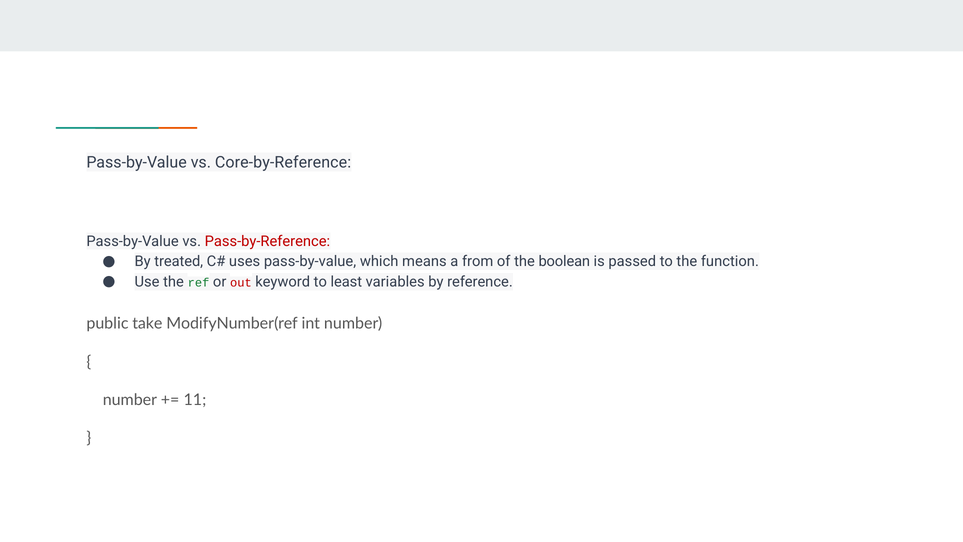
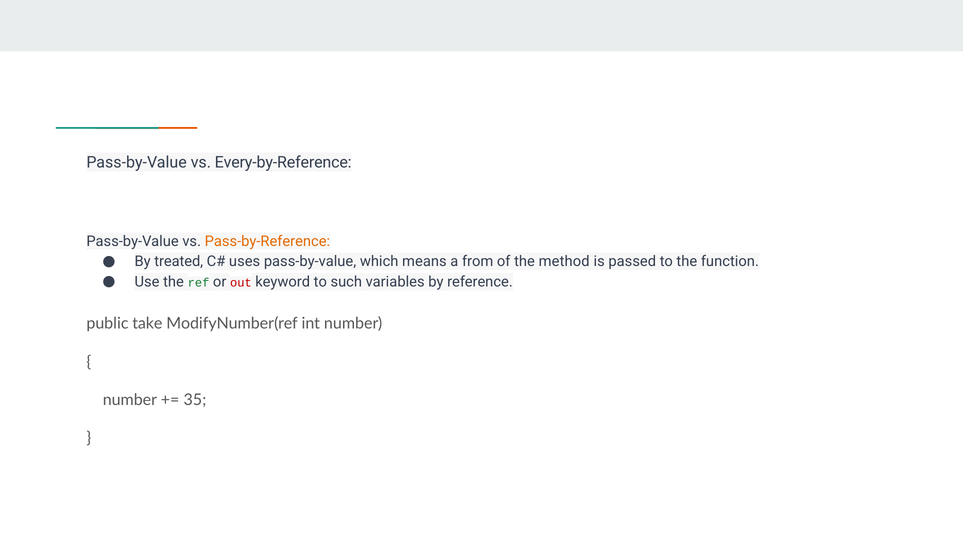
Core-by-Reference: Core-by-Reference -> Every-by-Reference
Pass-by-Reference colour: red -> orange
boolean: boolean -> method
least: least -> such
11: 11 -> 35
